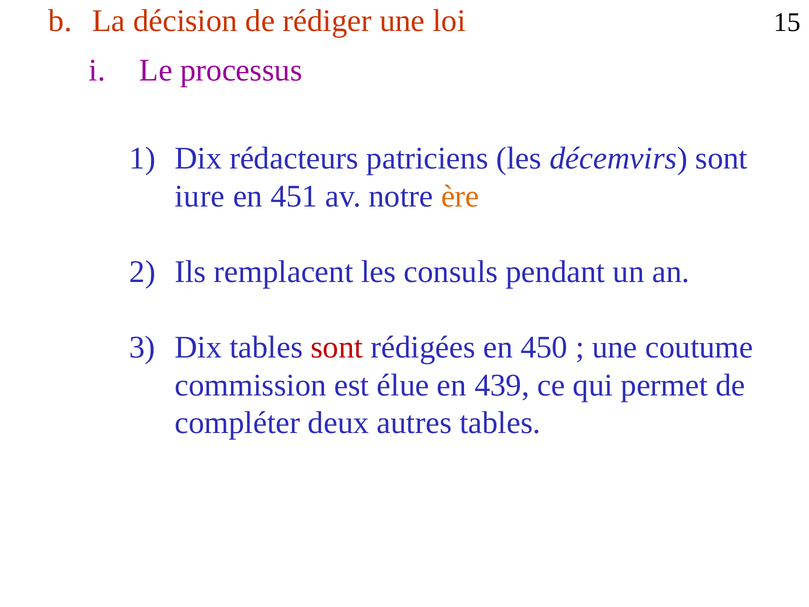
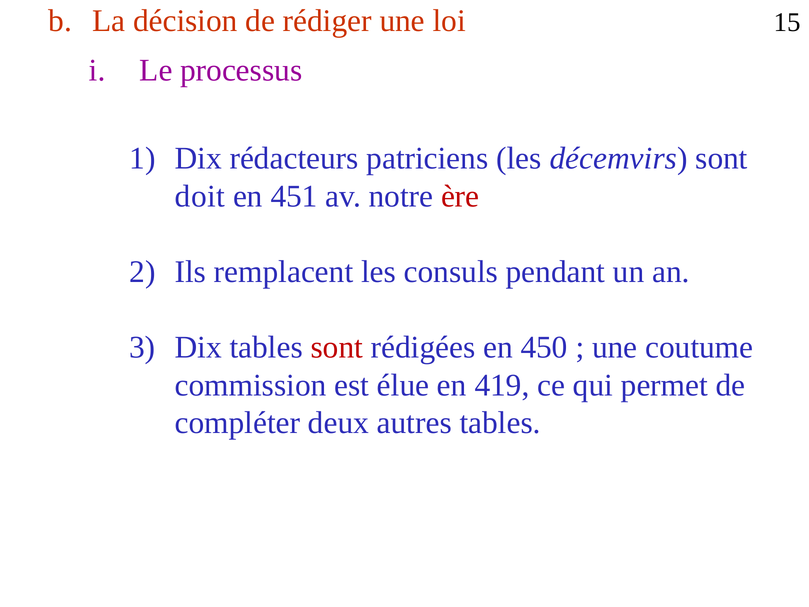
iure: iure -> doit
ère colour: orange -> red
439: 439 -> 419
